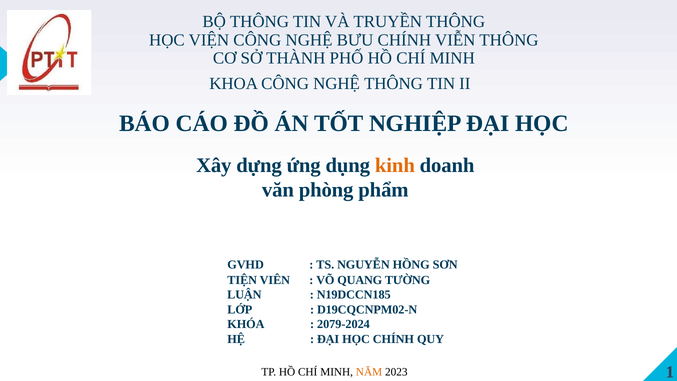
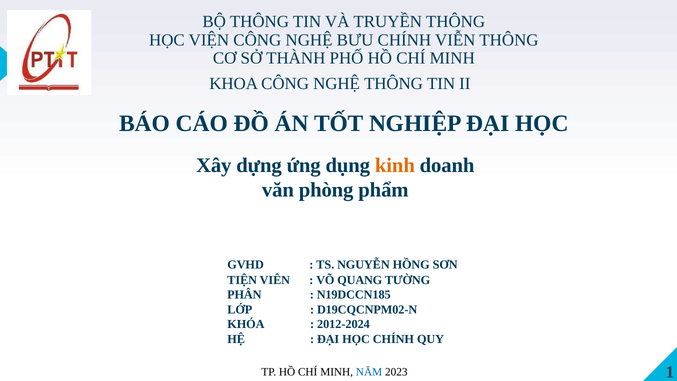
LUẬN: LUẬN -> PHÂN
2079-2024: 2079-2024 -> 2012-2024
NĂM colour: orange -> blue
